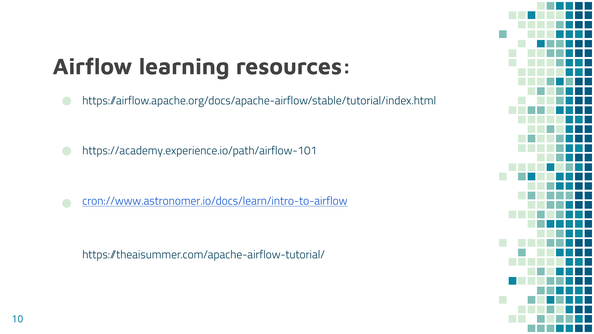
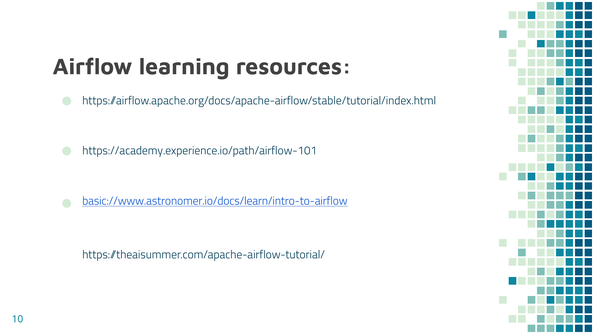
cron://www.astronomer.io/docs/learn/intro-to-airflow: cron://www.astronomer.io/docs/learn/intro-to-airflow -> basic://www.astronomer.io/docs/learn/intro-to-airflow
